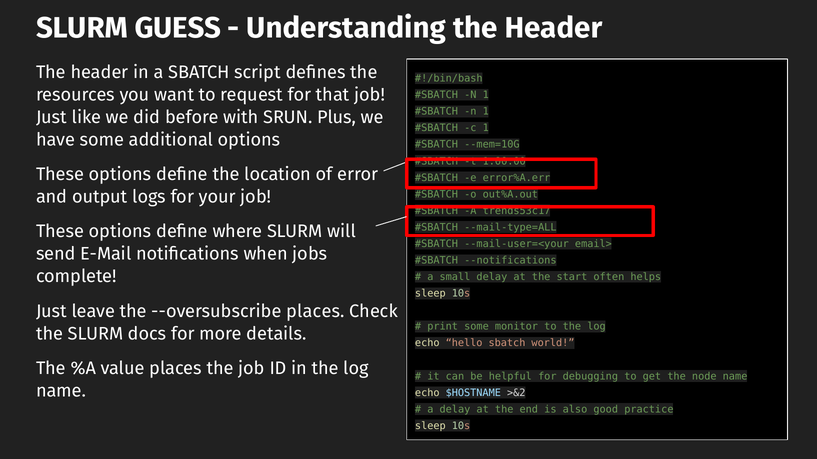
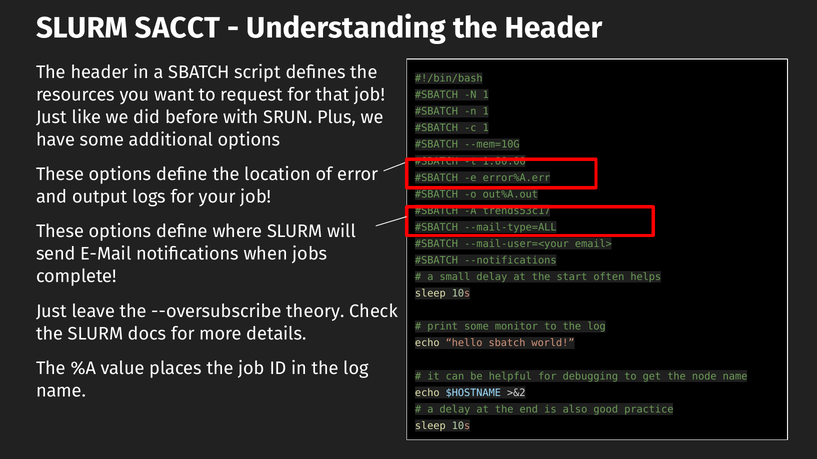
GUESS: GUESS -> SACCT
--oversubscribe places: places -> theory
